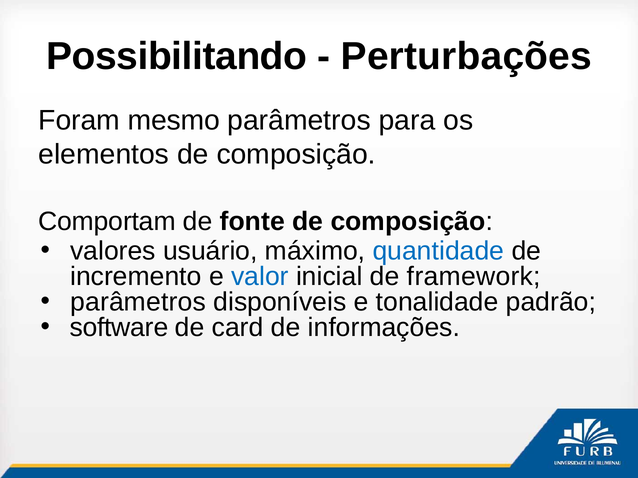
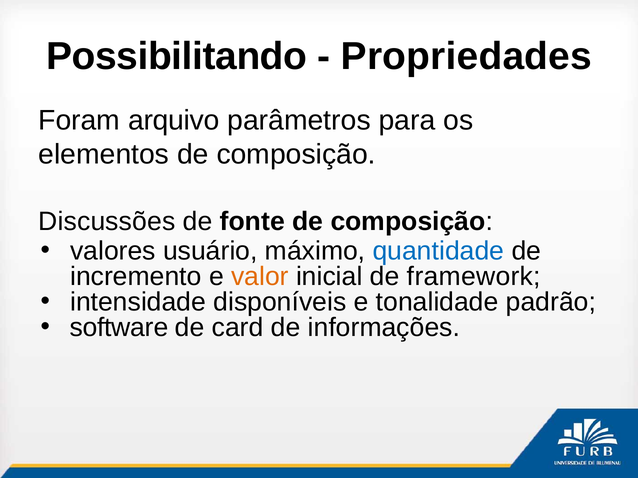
Perturbações: Perturbações -> Propriedades
mesmo: mesmo -> arquivo
Comportam: Comportam -> Discussões
valor colour: blue -> orange
parâmetros at (138, 302): parâmetros -> intensidade
